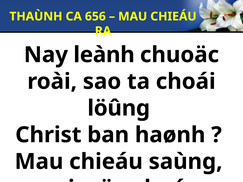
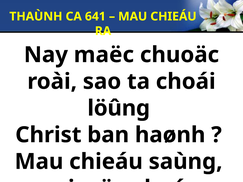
656: 656 -> 641
leành: leành -> maëc
